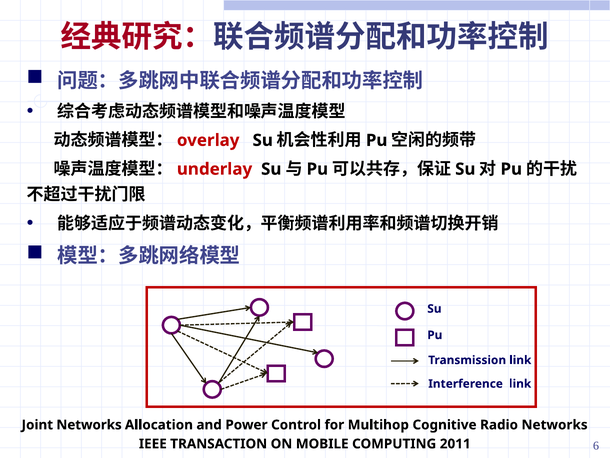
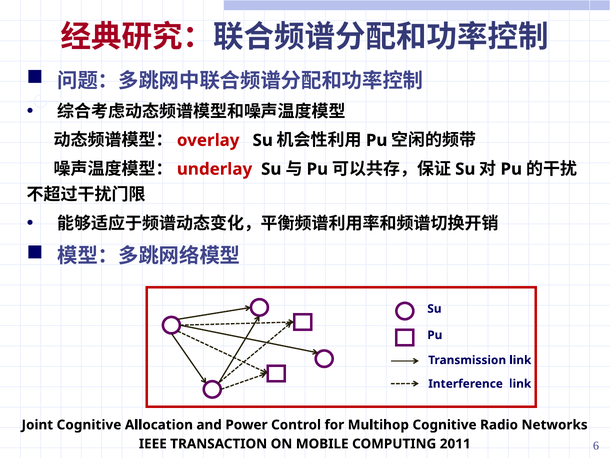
Joint Networks: Networks -> Cognitive
